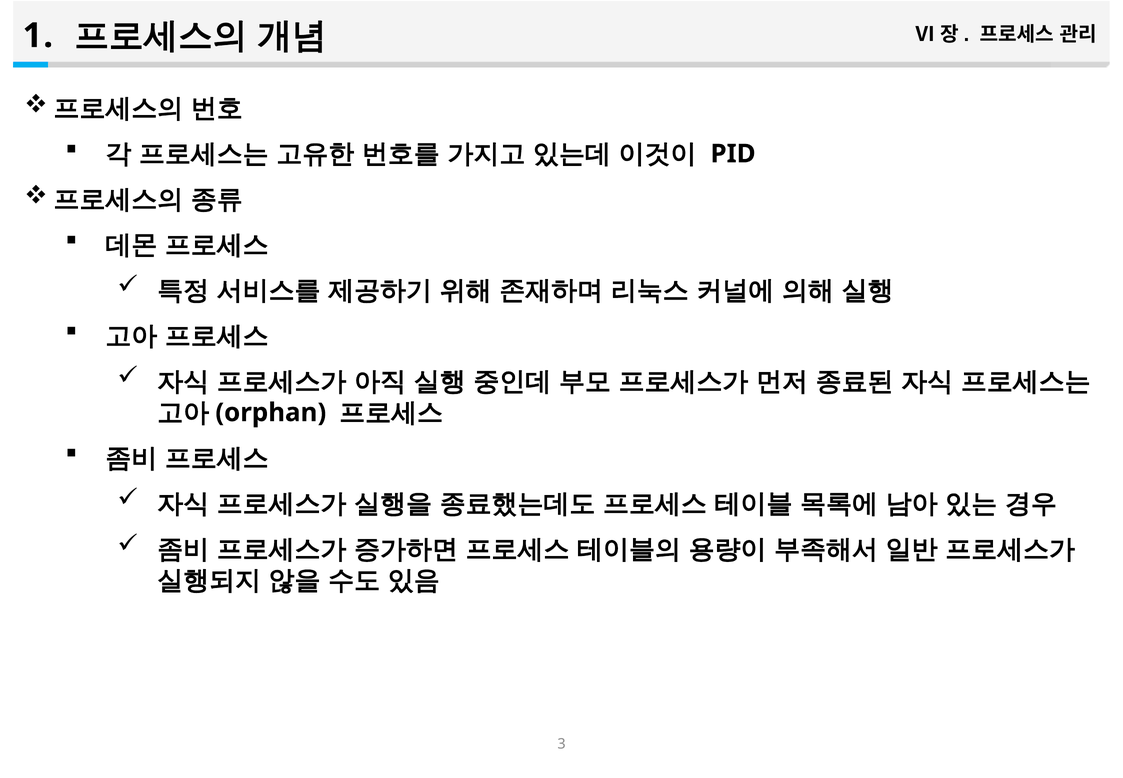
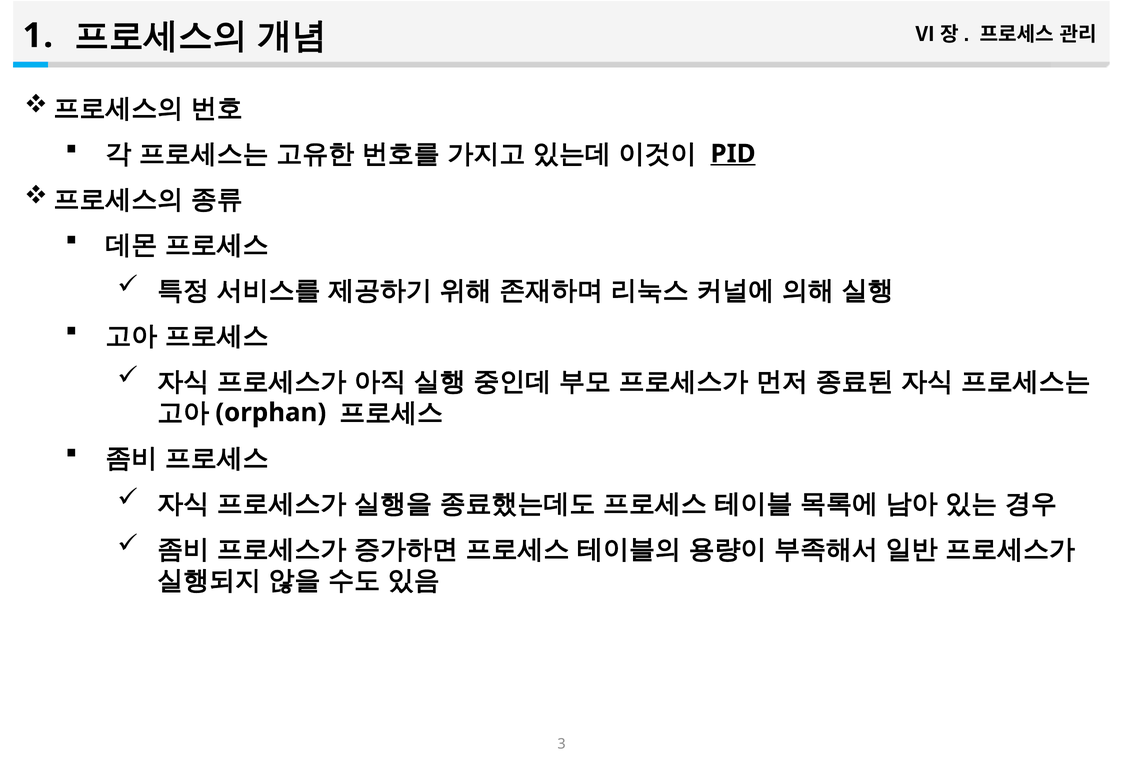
PID underline: none -> present
